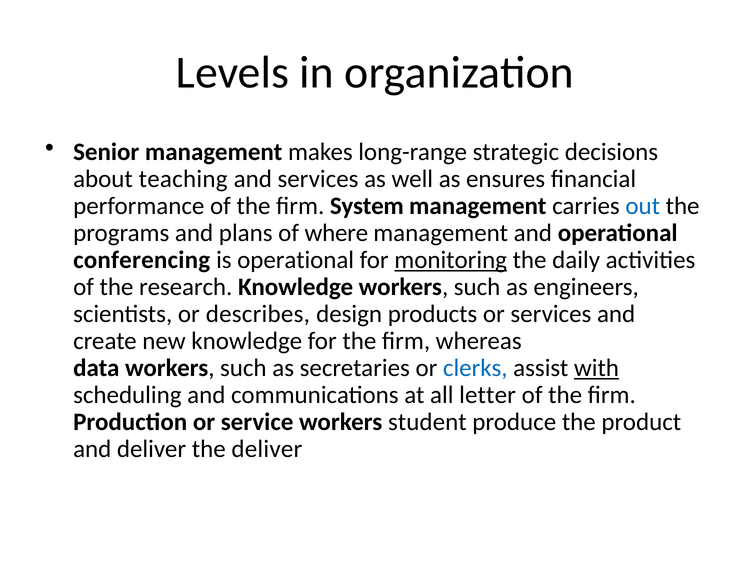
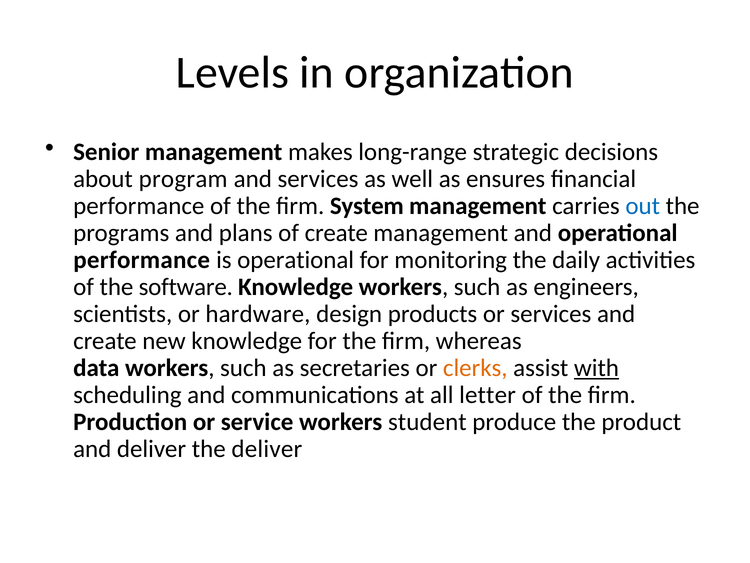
teaching: teaching -> program
of where: where -> create
conferencing at (142, 260): conferencing -> performance
monitoring underline: present -> none
research: research -> software
describes: describes -> hardware
clerks colour: blue -> orange
